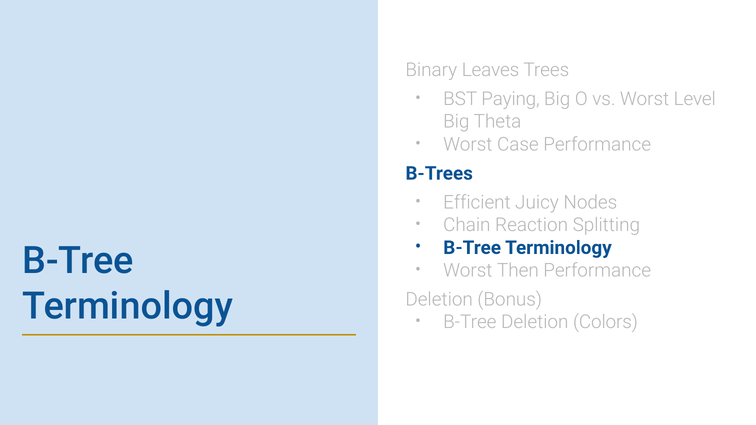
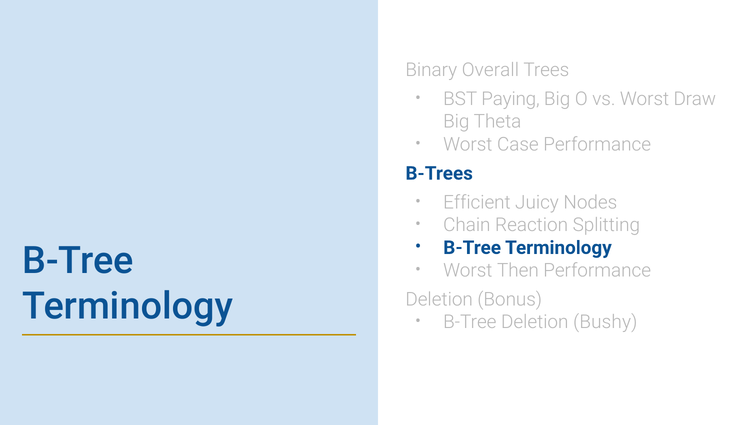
Leaves: Leaves -> Overall
Level: Level -> Draw
Colors: Colors -> Bushy
